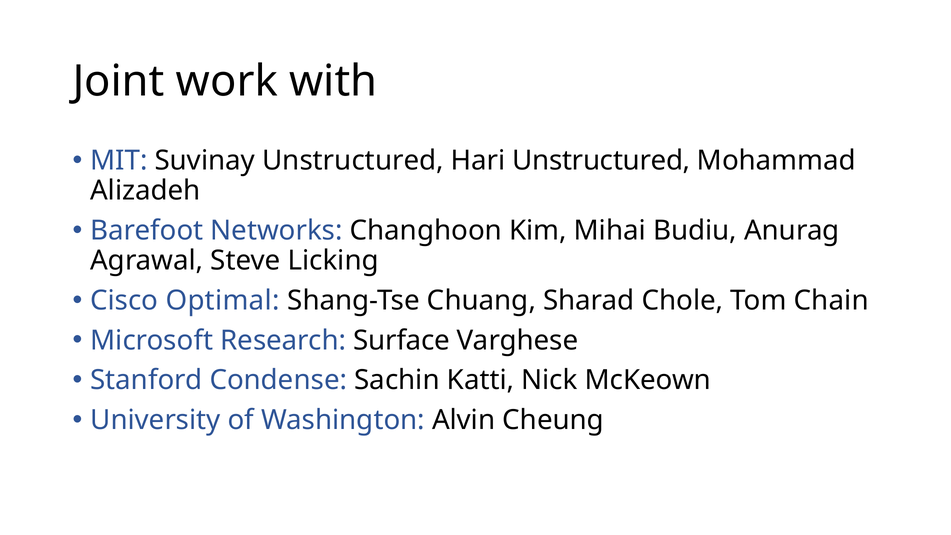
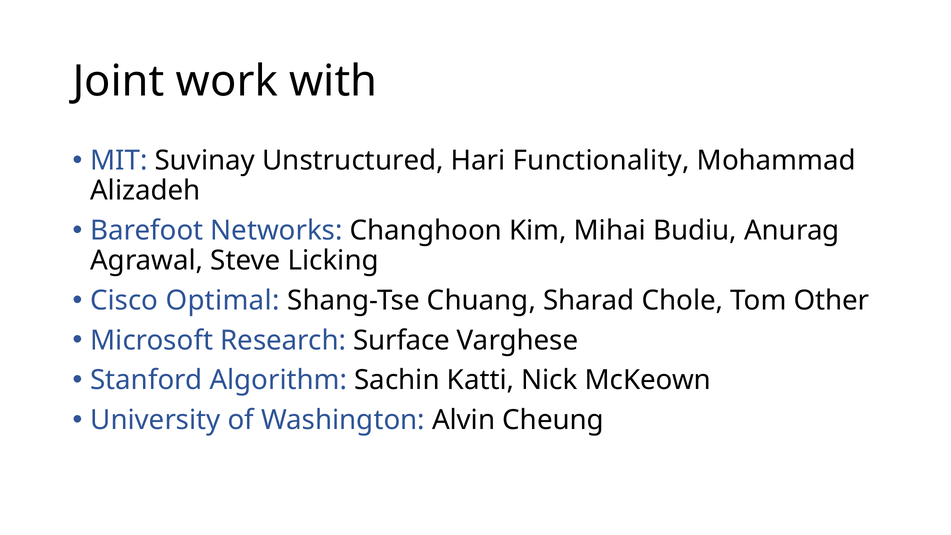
Hari Unstructured: Unstructured -> Functionality
Chain: Chain -> Other
Condense: Condense -> Algorithm
